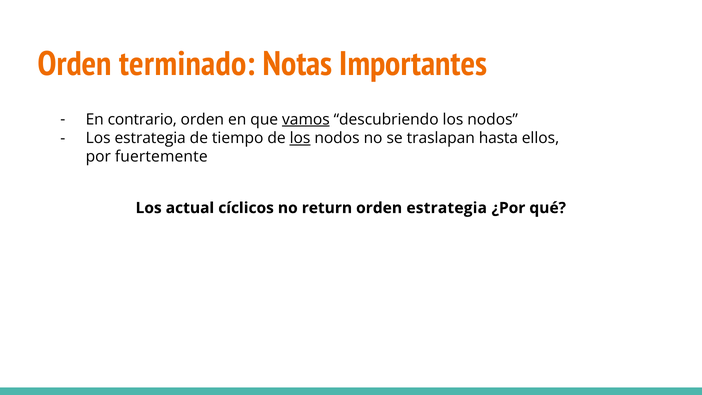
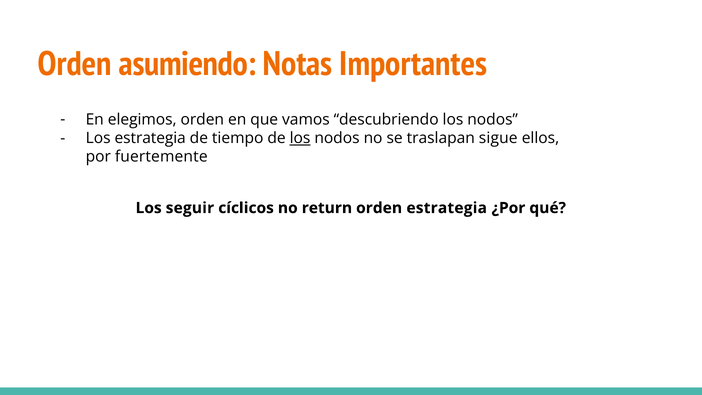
terminado: terminado -> asumiendo
contrario: contrario -> elegimos
vamos underline: present -> none
hasta: hasta -> sigue
actual: actual -> seguir
